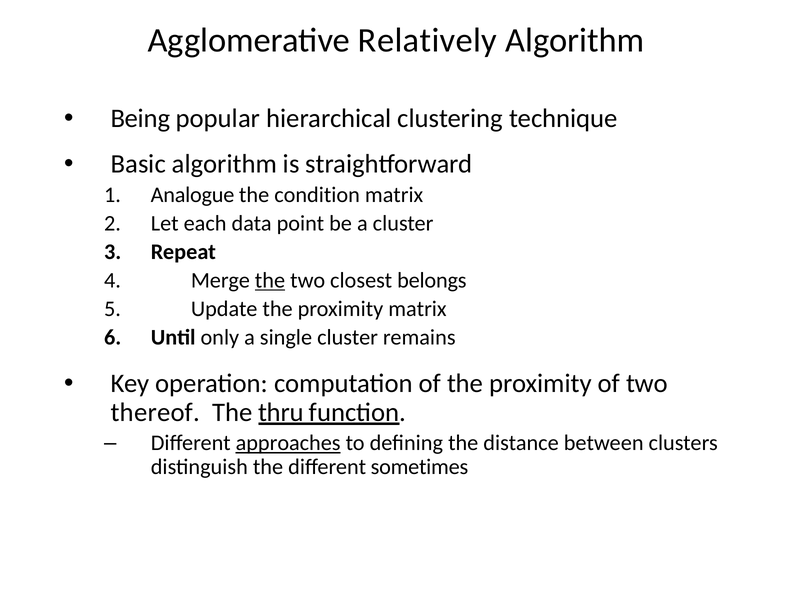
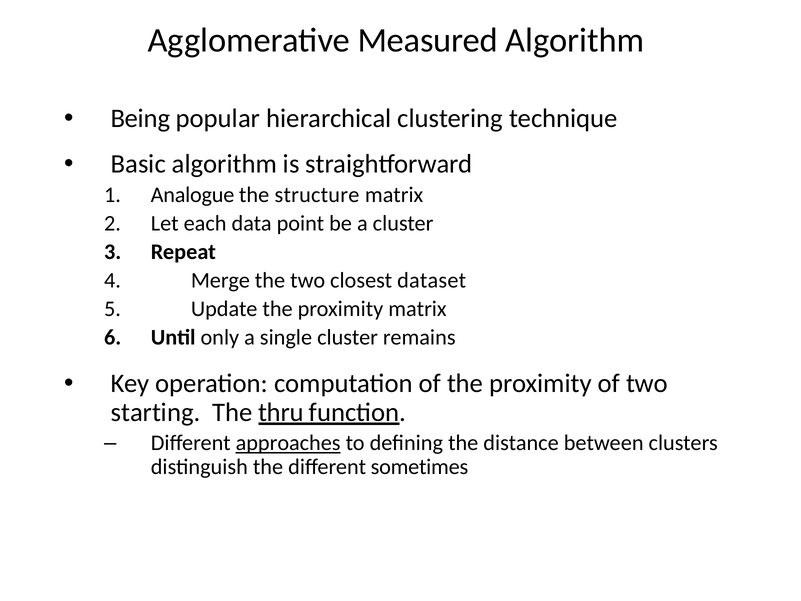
Relatively: Relatively -> Measured
condition: condition -> structure
the at (270, 280) underline: present -> none
belongs: belongs -> dataset
thereof: thereof -> starting
